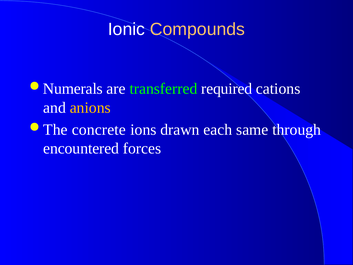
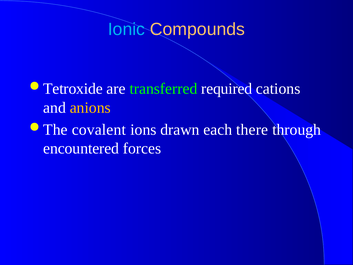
Ionic colour: white -> light blue
Numerals: Numerals -> Tetroxide
concrete: concrete -> covalent
same: same -> there
